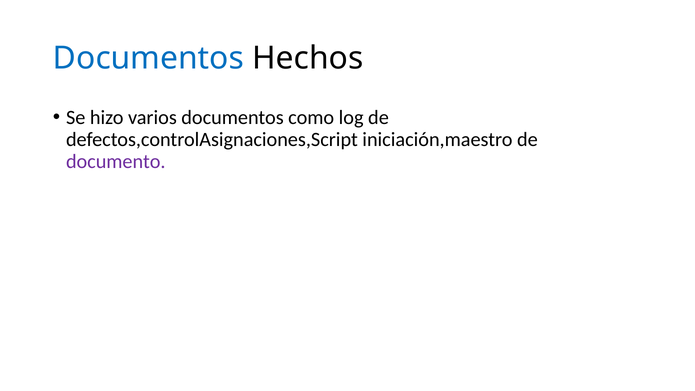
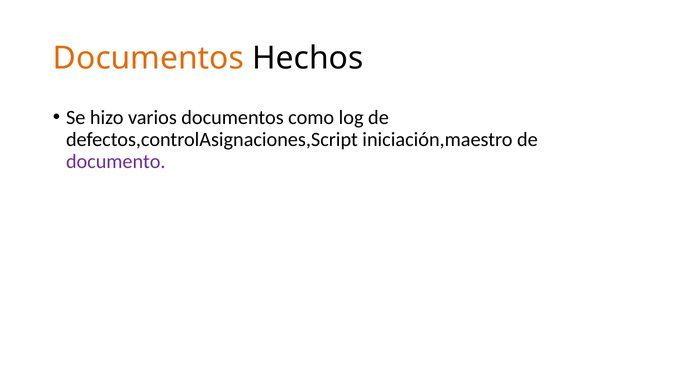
Documentos at (148, 58) colour: blue -> orange
